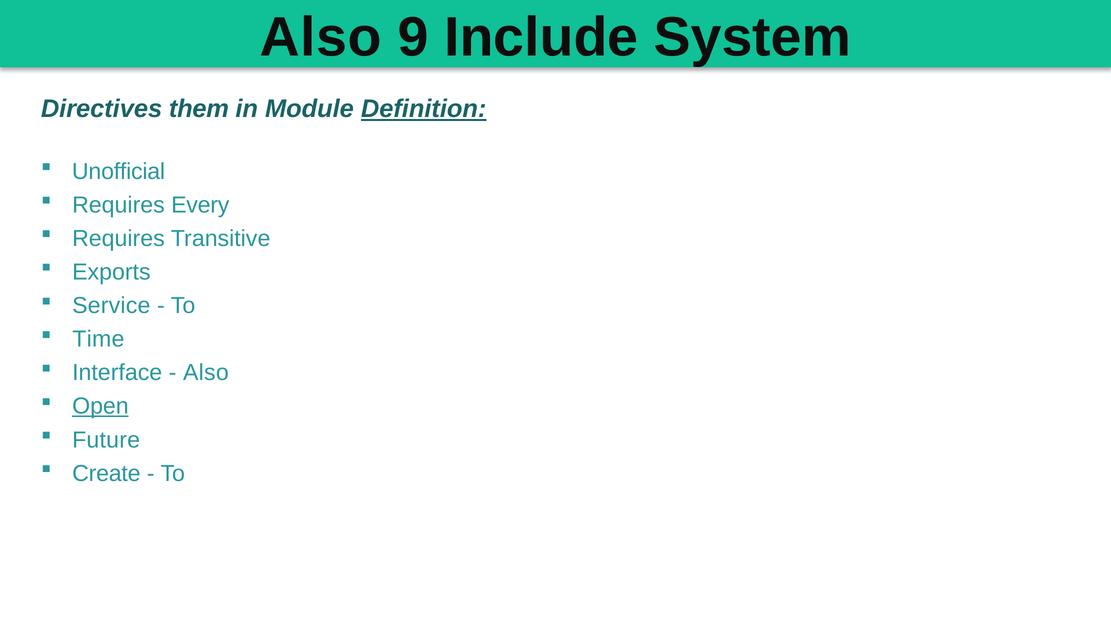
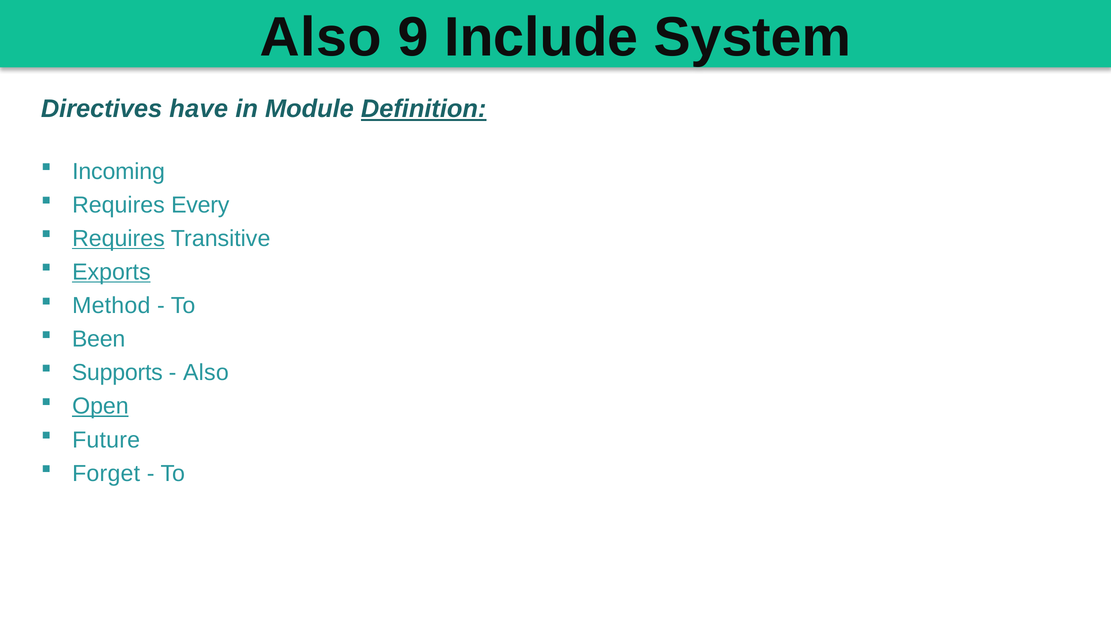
them: them -> have
Unofficial: Unofficial -> Incoming
Requires at (118, 238) underline: none -> present
Exports underline: none -> present
Service: Service -> Method
Time: Time -> Been
Interface: Interface -> Supports
Create: Create -> Forget
